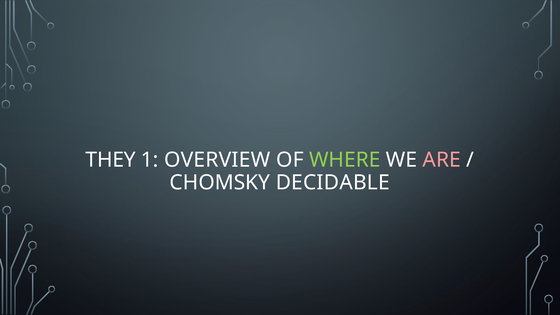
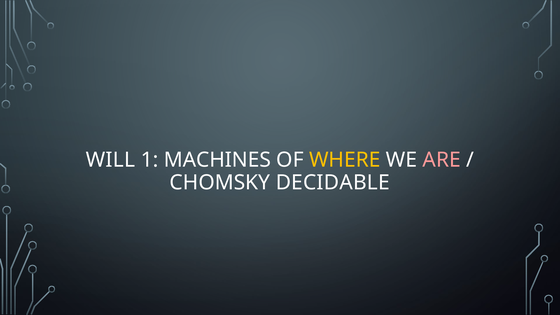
THEY: THEY -> WILL
OVERVIEW: OVERVIEW -> MACHINES
WHERE colour: light green -> yellow
